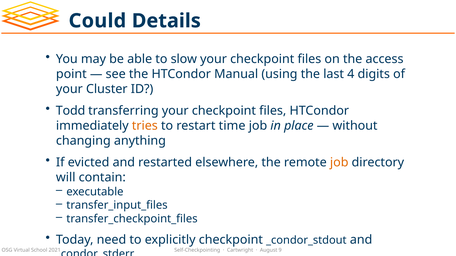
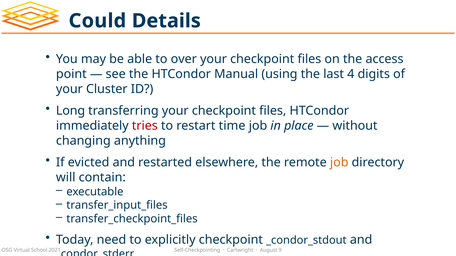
slow: slow -> over
Todd: Todd -> Long
tries colour: orange -> red
